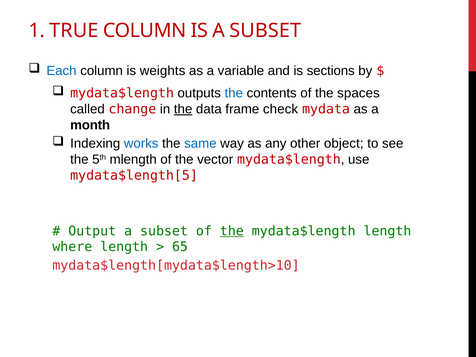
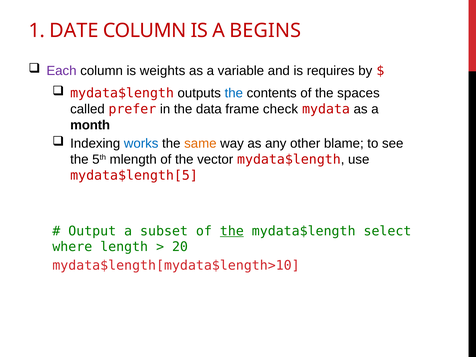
TRUE: TRUE -> DATE
IS A SUBSET: SUBSET -> BEGINS
Each colour: blue -> purple
sections: sections -> requires
change: change -> prefer
the at (183, 109) underline: present -> none
same colour: blue -> orange
object: object -> blame
mydata$length length: length -> select
65: 65 -> 20
